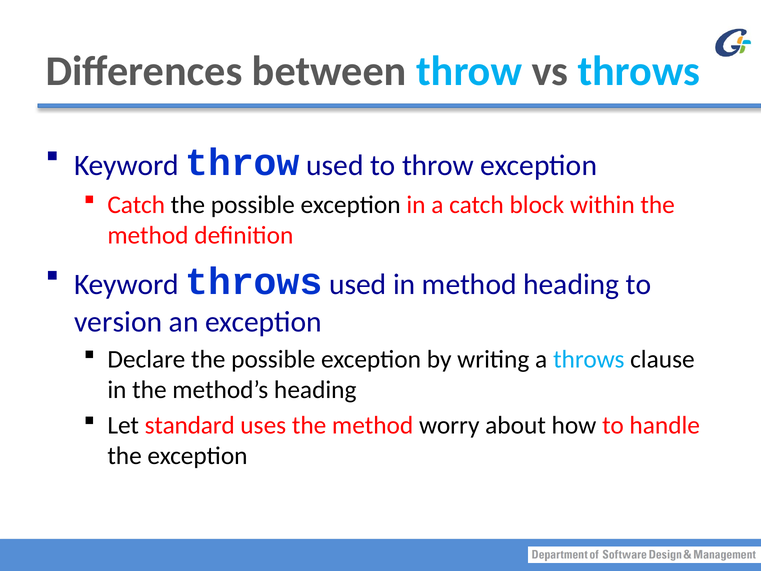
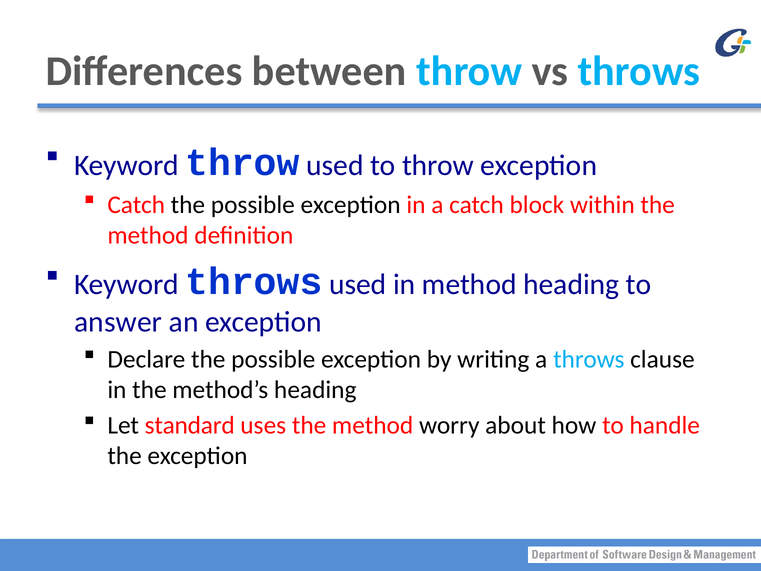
version: version -> answer
